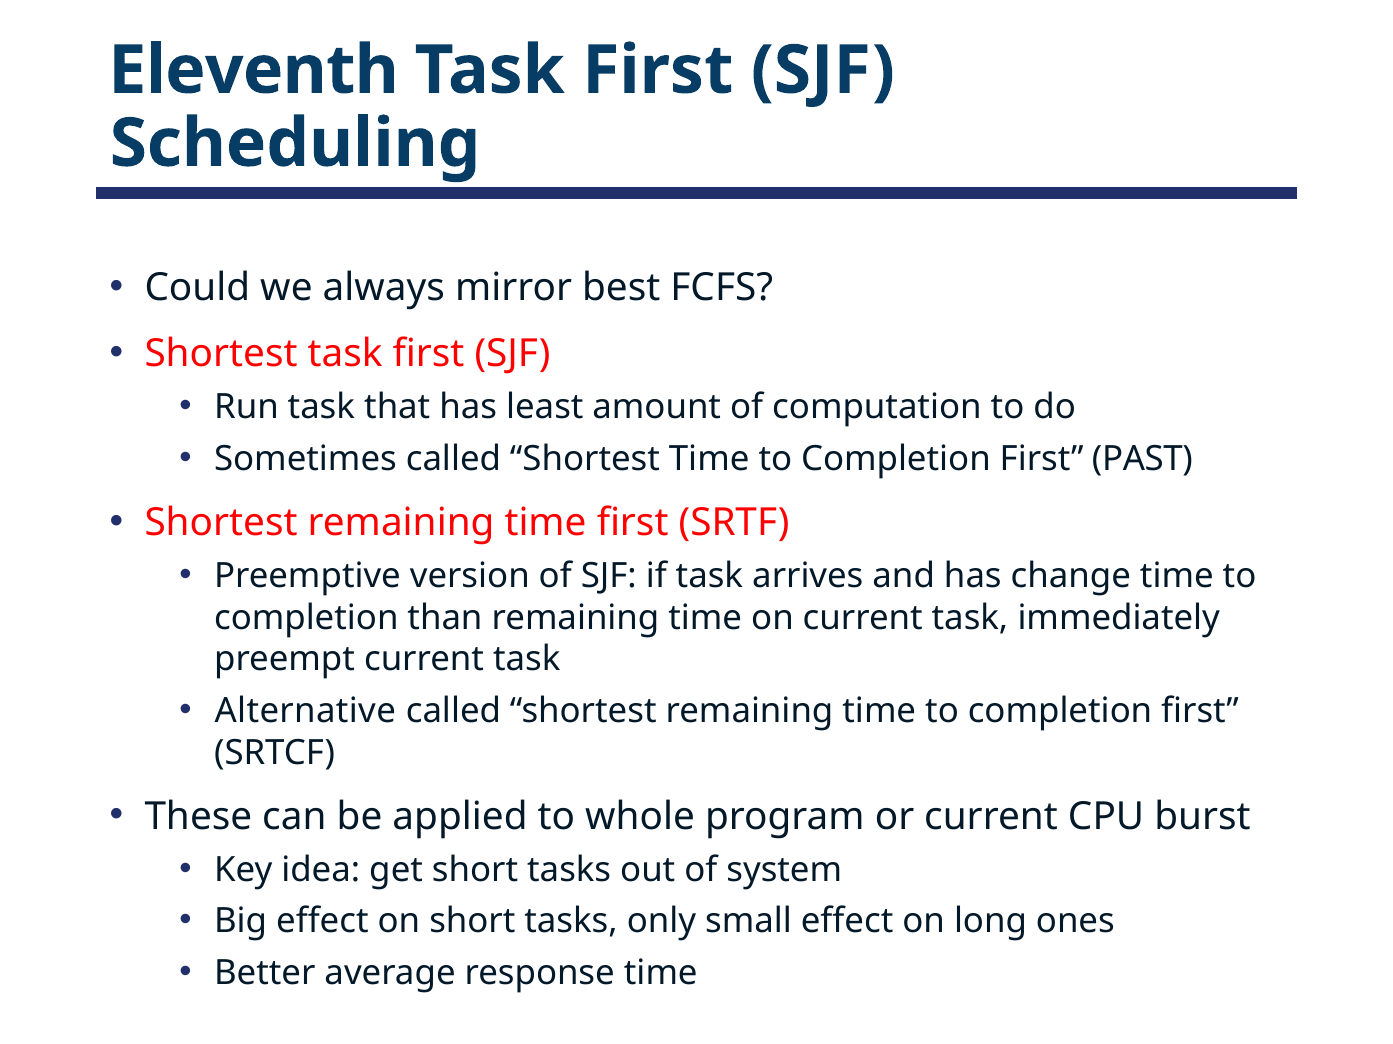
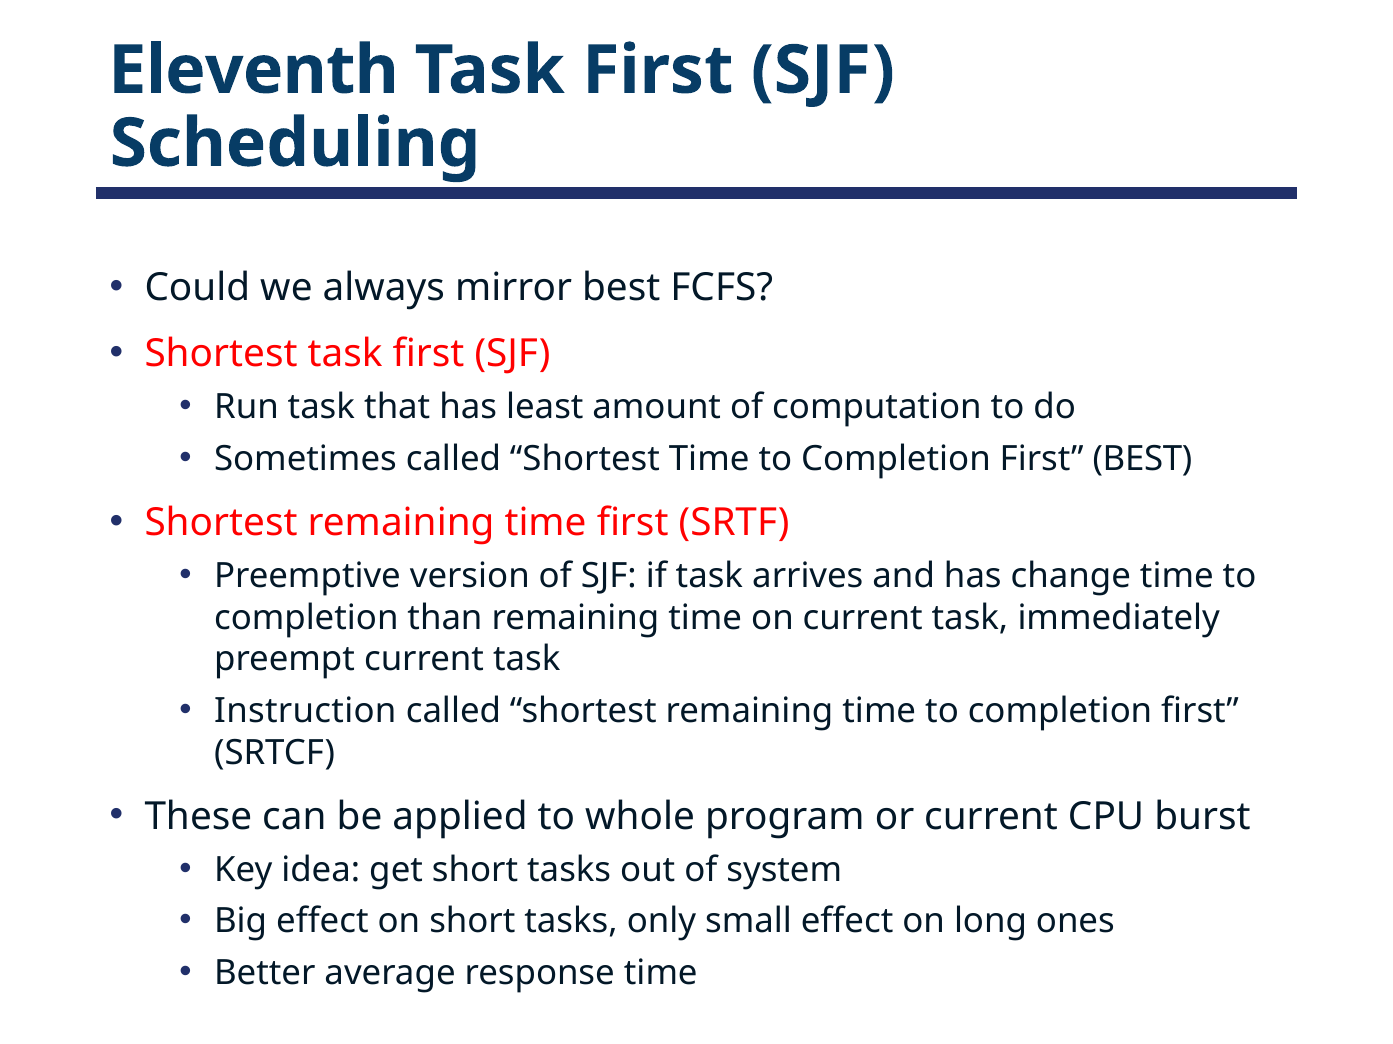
First PAST: PAST -> BEST
Alternative: Alternative -> Instruction
